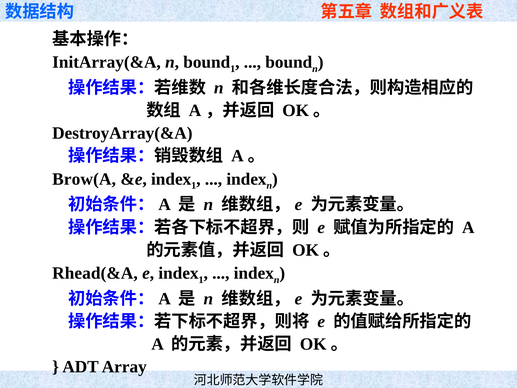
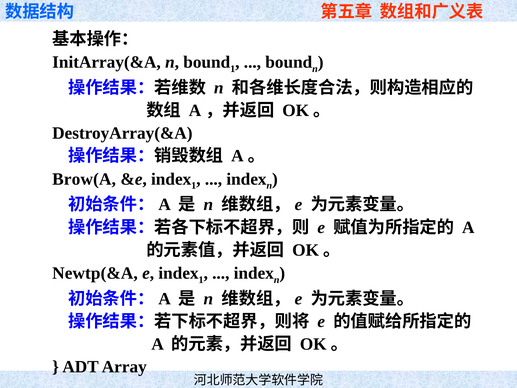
Rhead(&A: Rhead(&A -> Newtp(&A
